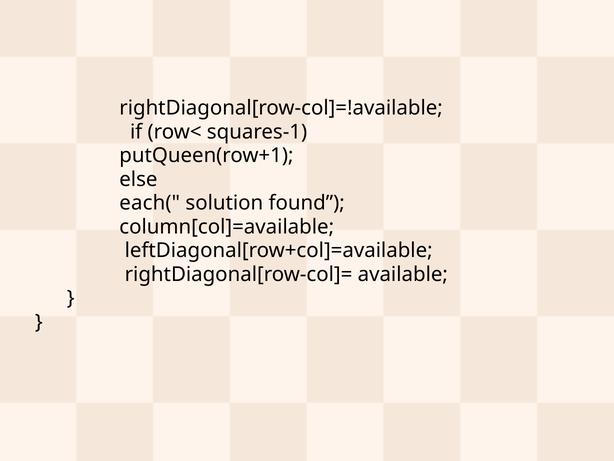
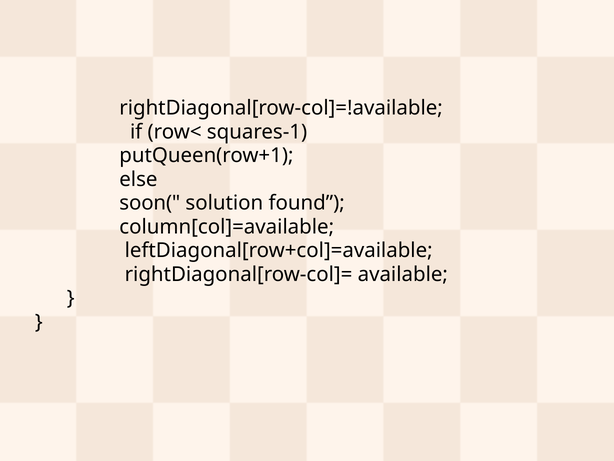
each(: each( -> soon(
